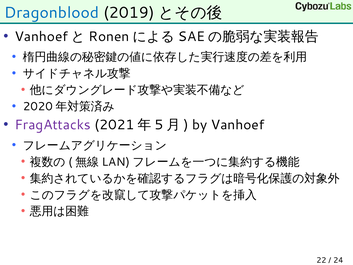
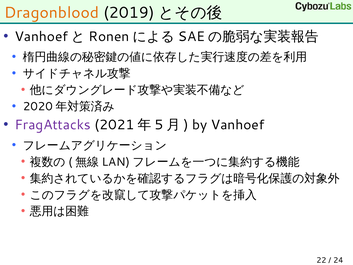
Dragonblood colour: blue -> orange
